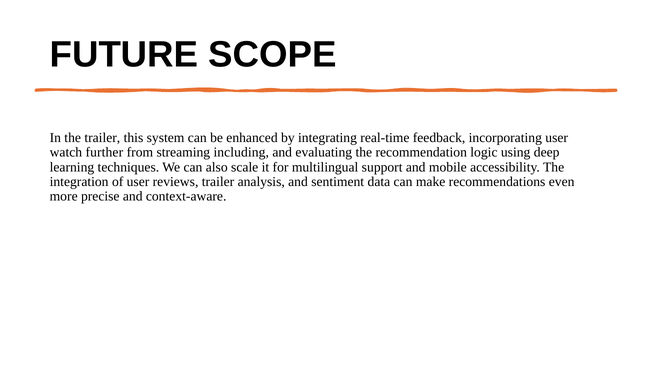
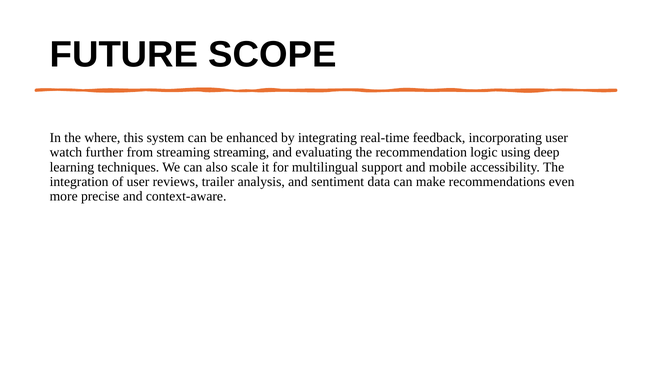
the trailer: trailer -> where
streaming including: including -> streaming
